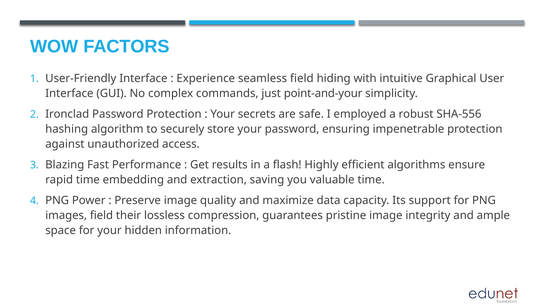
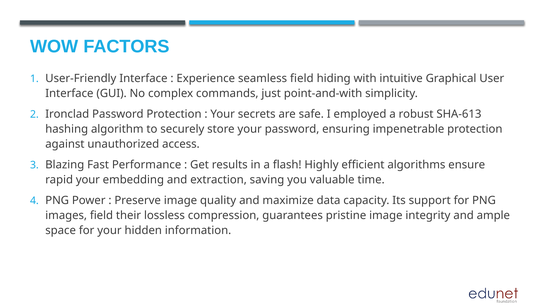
point-and-your: point-and-your -> point-and-with
SHA-556: SHA-556 -> SHA-613
rapid time: time -> your
